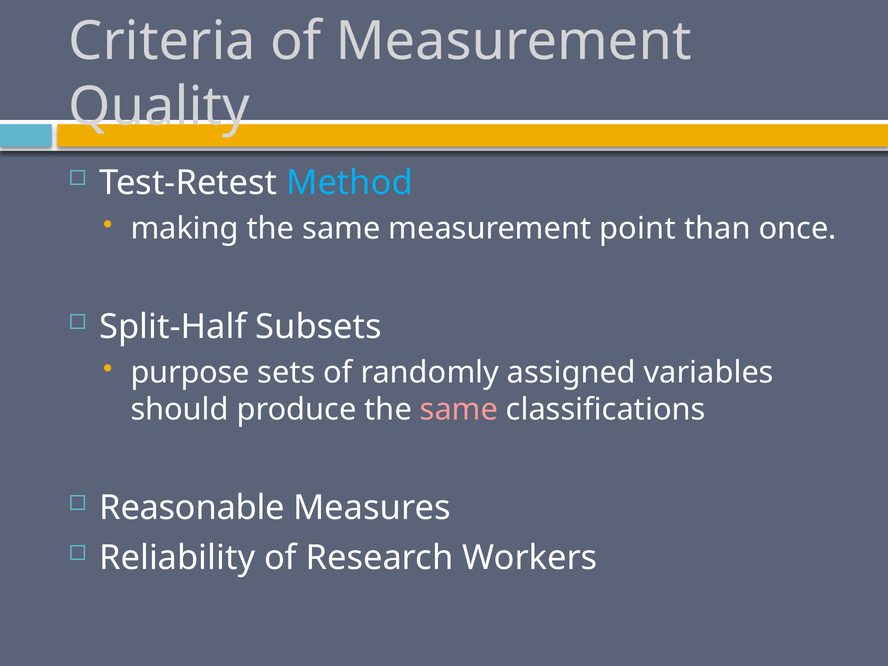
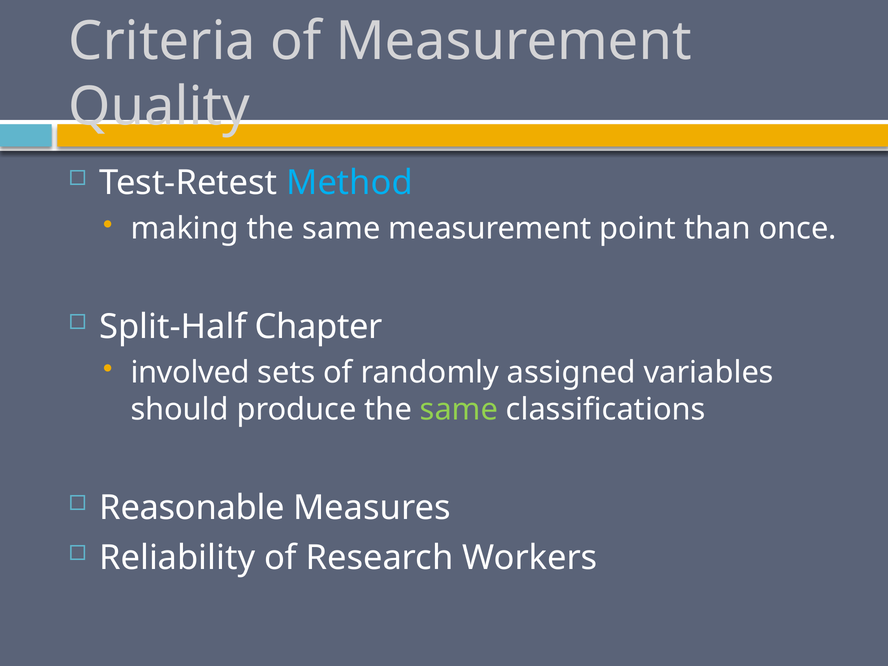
Subsets: Subsets -> Chapter
purpose: purpose -> involved
same at (459, 410) colour: pink -> light green
